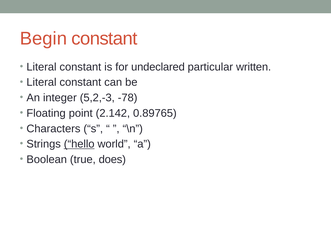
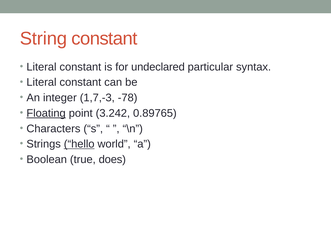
Begin: Begin -> String
written: written -> syntax
5,2,-3: 5,2,-3 -> 1,7,-3
Floating underline: none -> present
2.142: 2.142 -> 3.242
